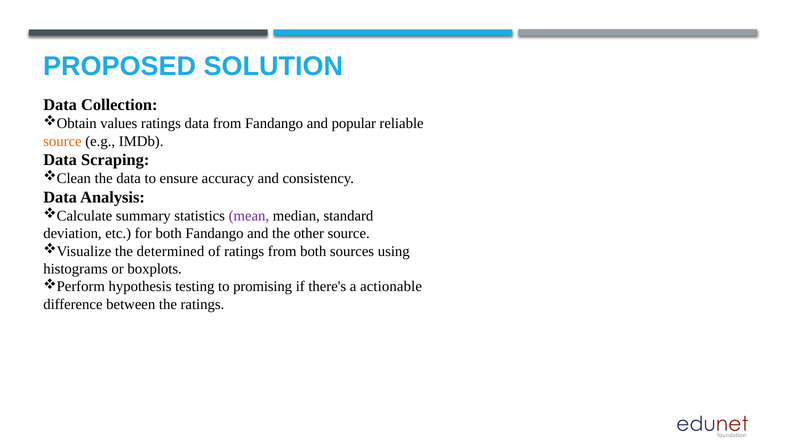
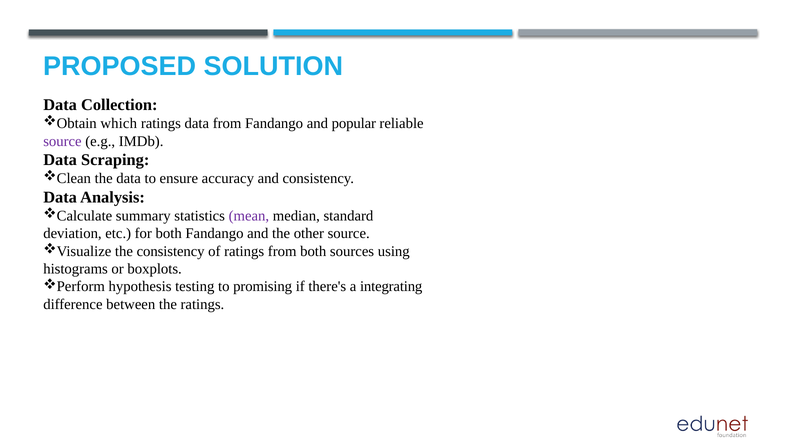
values: values -> which
source at (62, 141) colour: orange -> purple
the determined: determined -> consistency
actionable: actionable -> integrating
